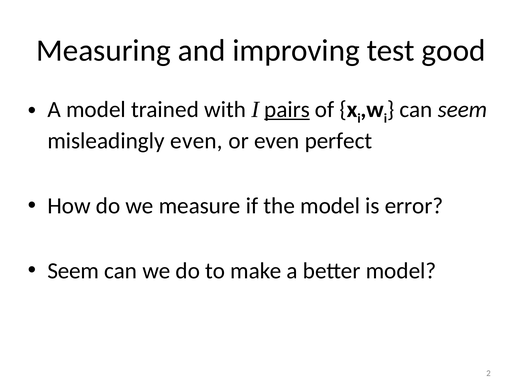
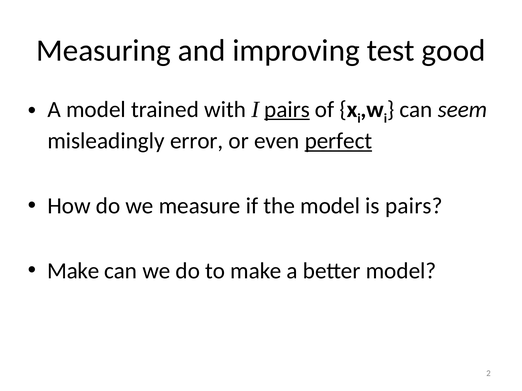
misleadingly even: even -> error
perfect underline: none -> present
is error: error -> pairs
Seem at (73, 271): Seem -> Make
